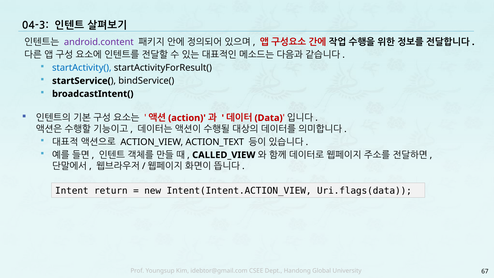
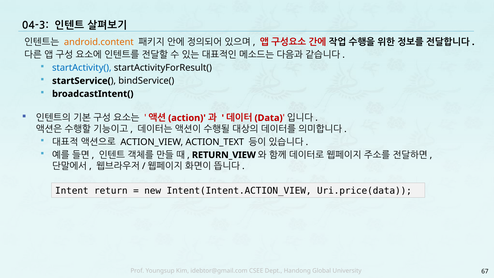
android.content colour: purple -> orange
CALLED_VIEW: CALLED_VIEW -> RETURN_VIEW
Uri.flags(data: Uri.flags(data -> Uri.price(data
